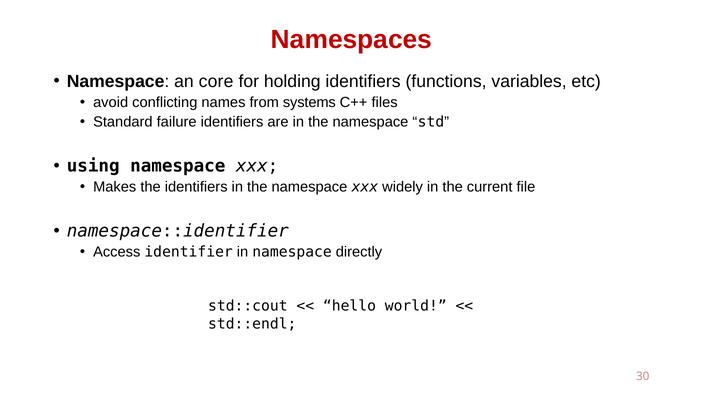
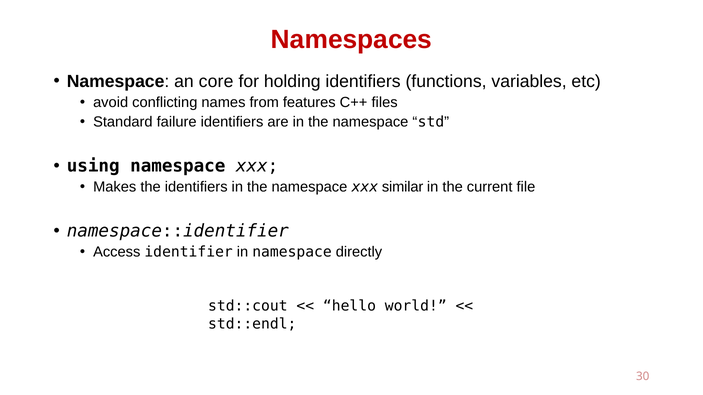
systems: systems -> features
widely: widely -> similar
